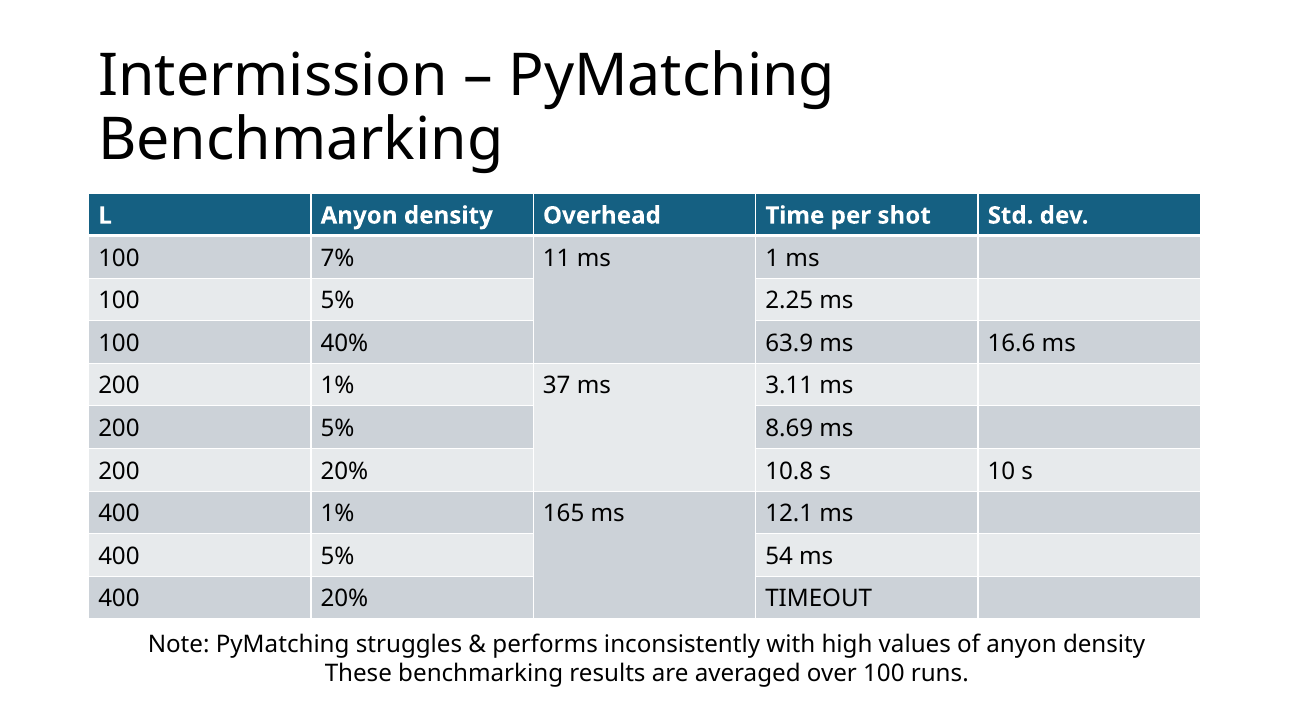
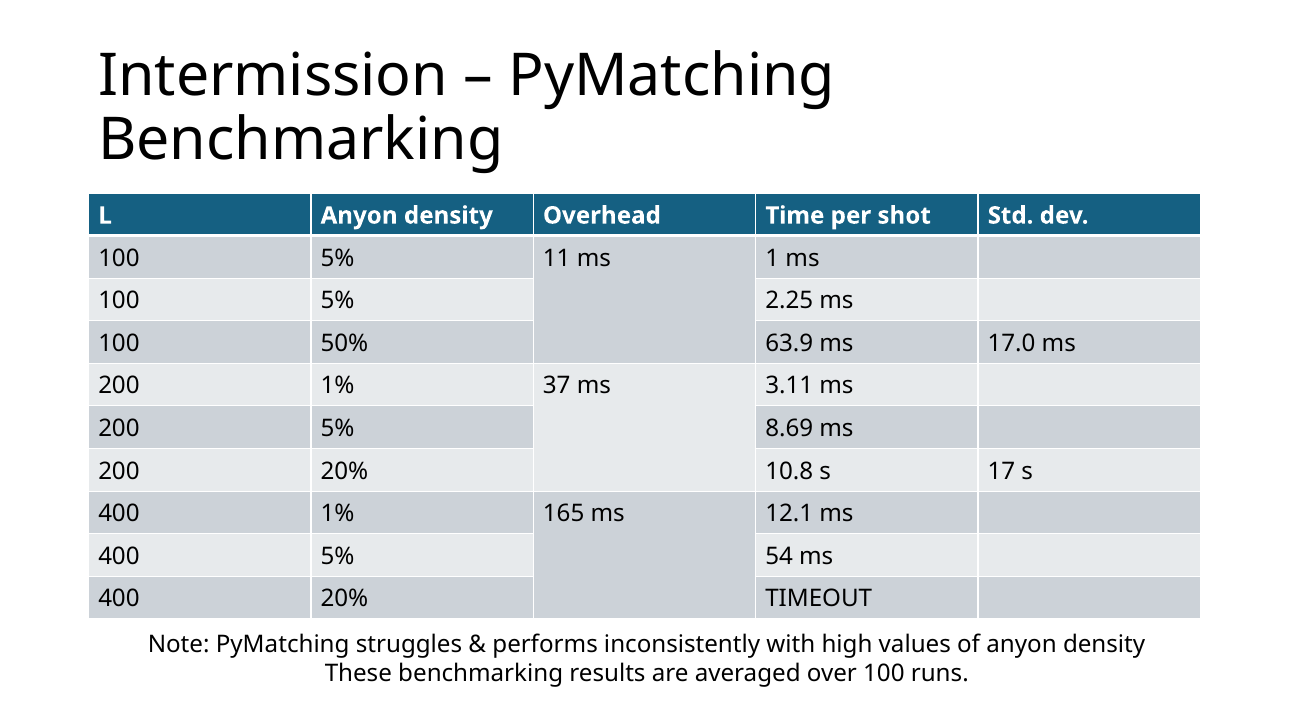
7% at (338, 258): 7% -> 5%
40%: 40% -> 50%
16.6: 16.6 -> 17.0
10: 10 -> 17
